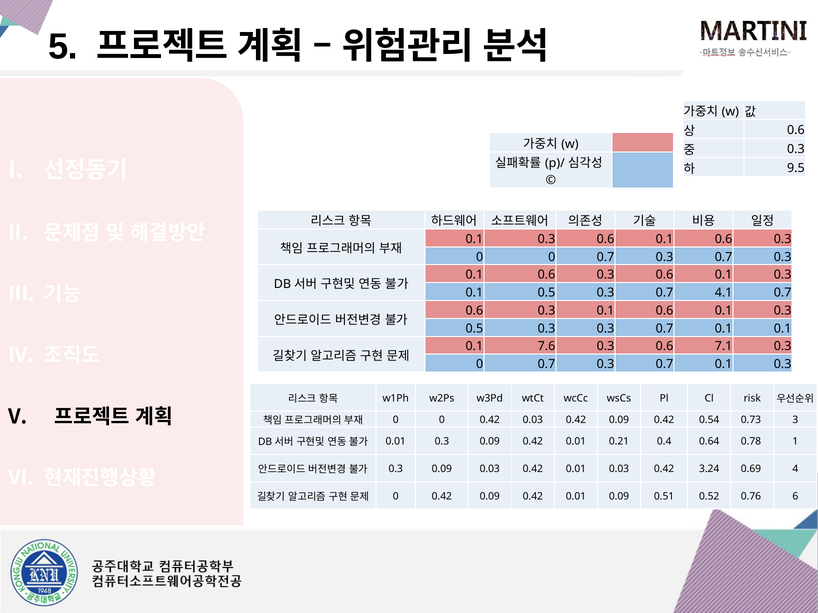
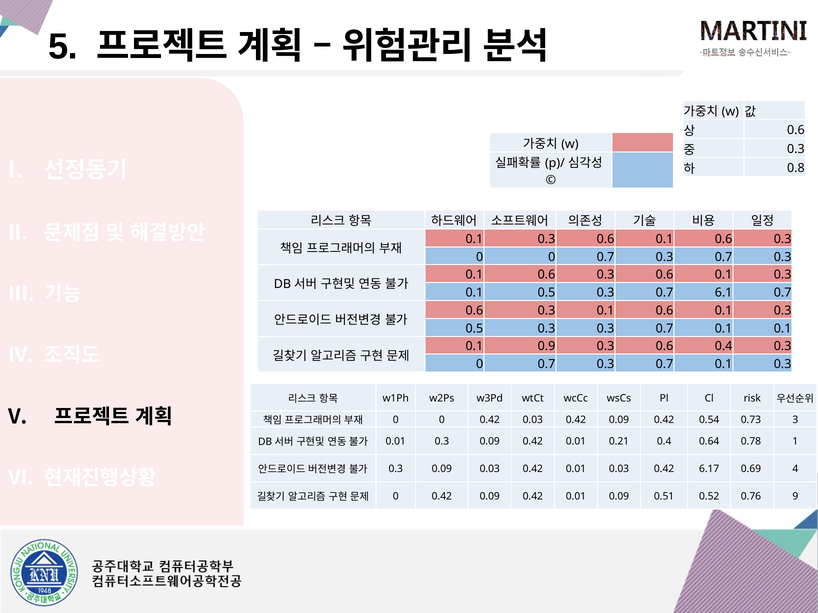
9.5: 9.5 -> 0.8
4.1: 4.1 -> 6.1
7.6: 7.6 -> 0.9
0.6 7.1: 7.1 -> 0.4
3.24: 3.24 -> 6.17
6: 6 -> 9
